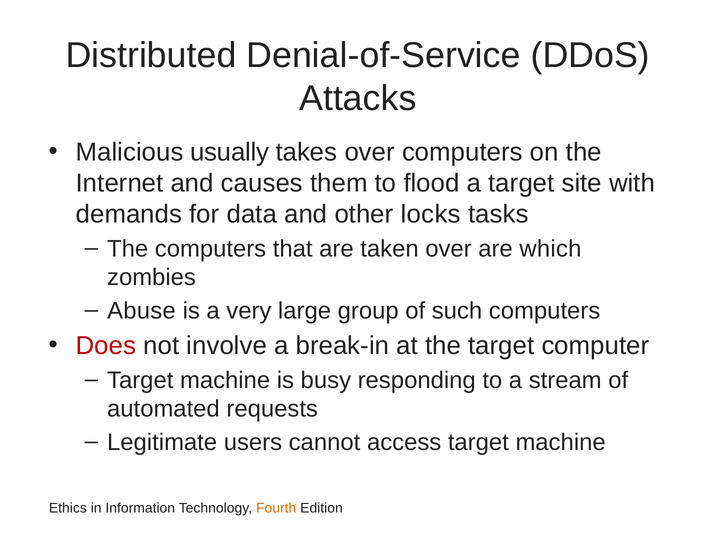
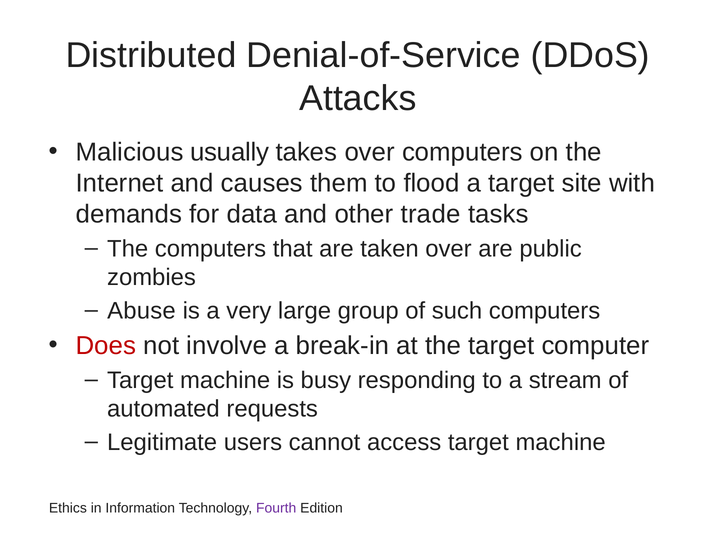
locks: locks -> trade
which: which -> public
Fourth colour: orange -> purple
